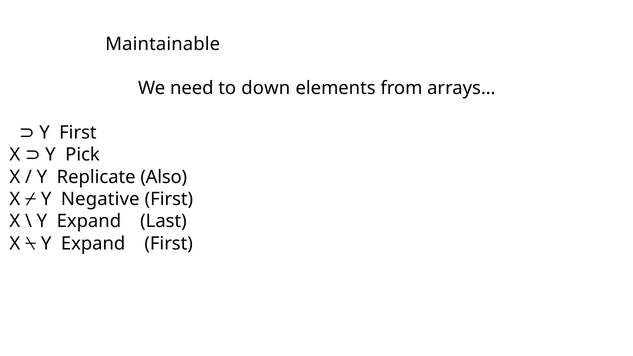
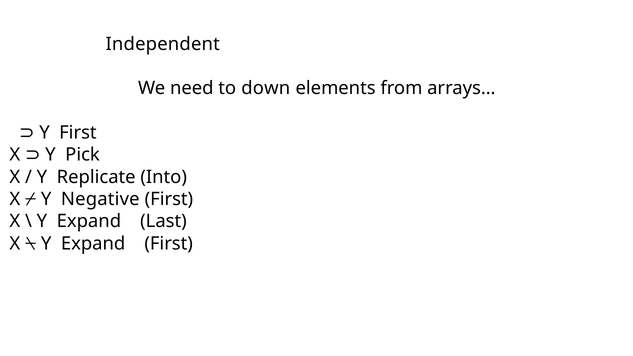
Maintainable: Maintainable -> Independent
Also: Also -> Into
